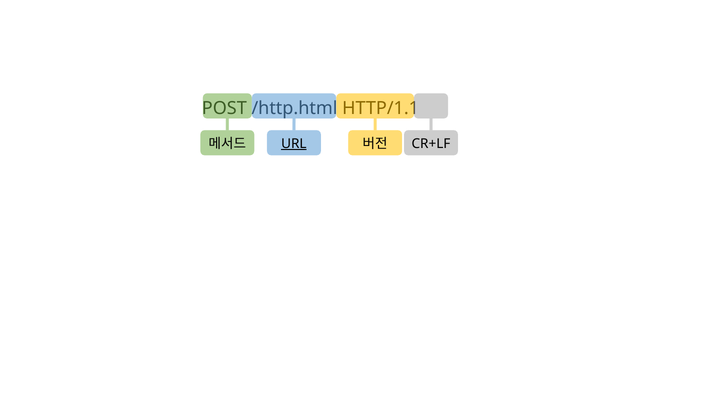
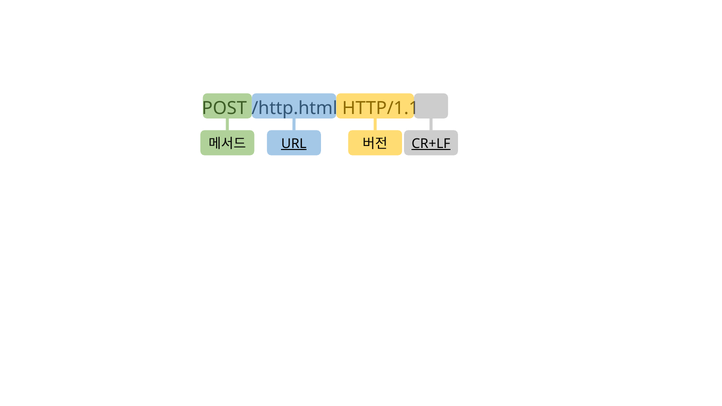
CR+LF underline: none -> present
